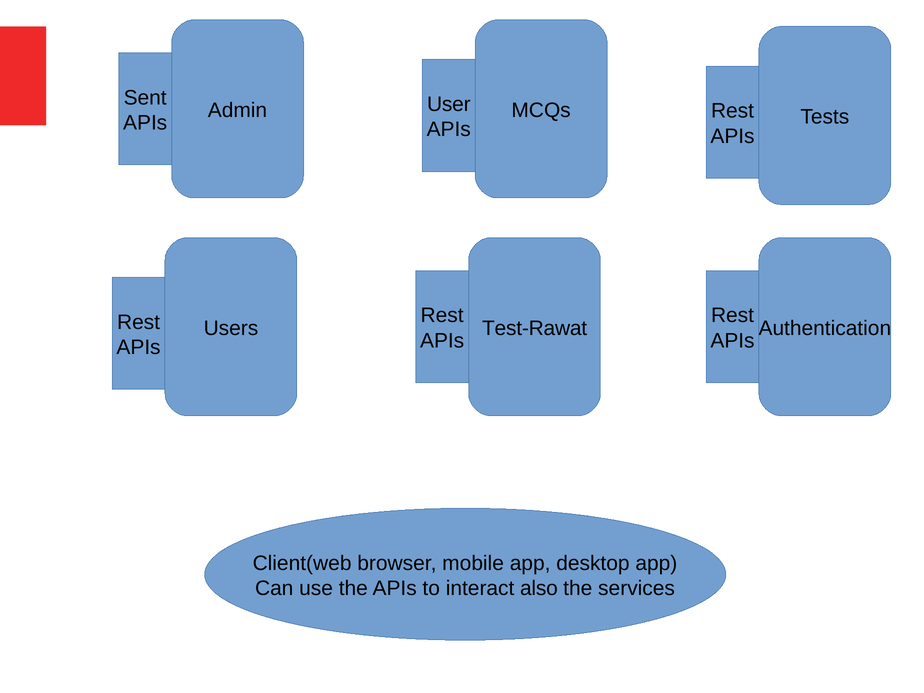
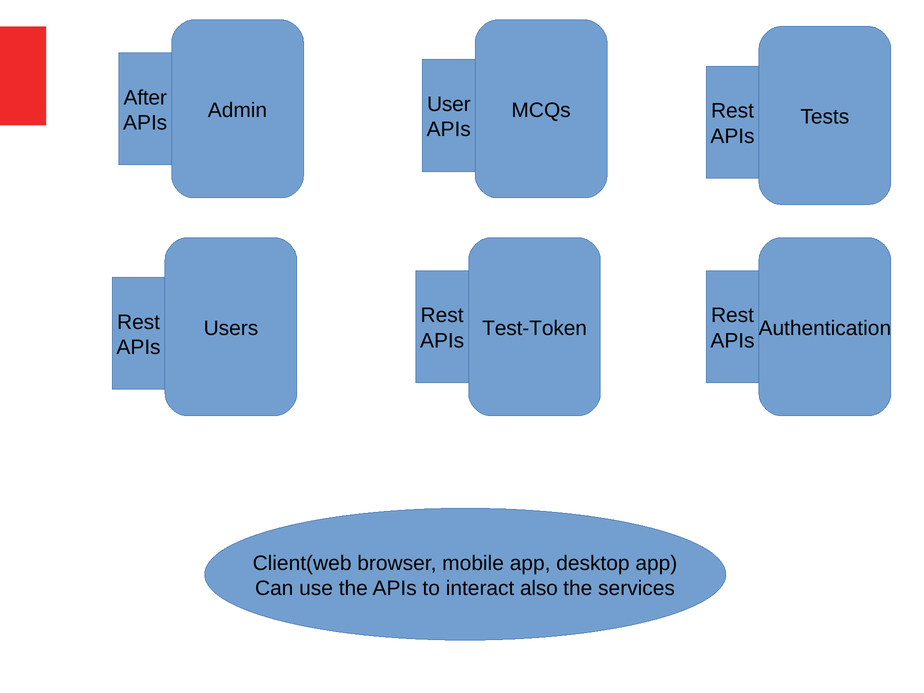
Sent: Sent -> After
Test-Rawat: Test-Rawat -> Test-Token
